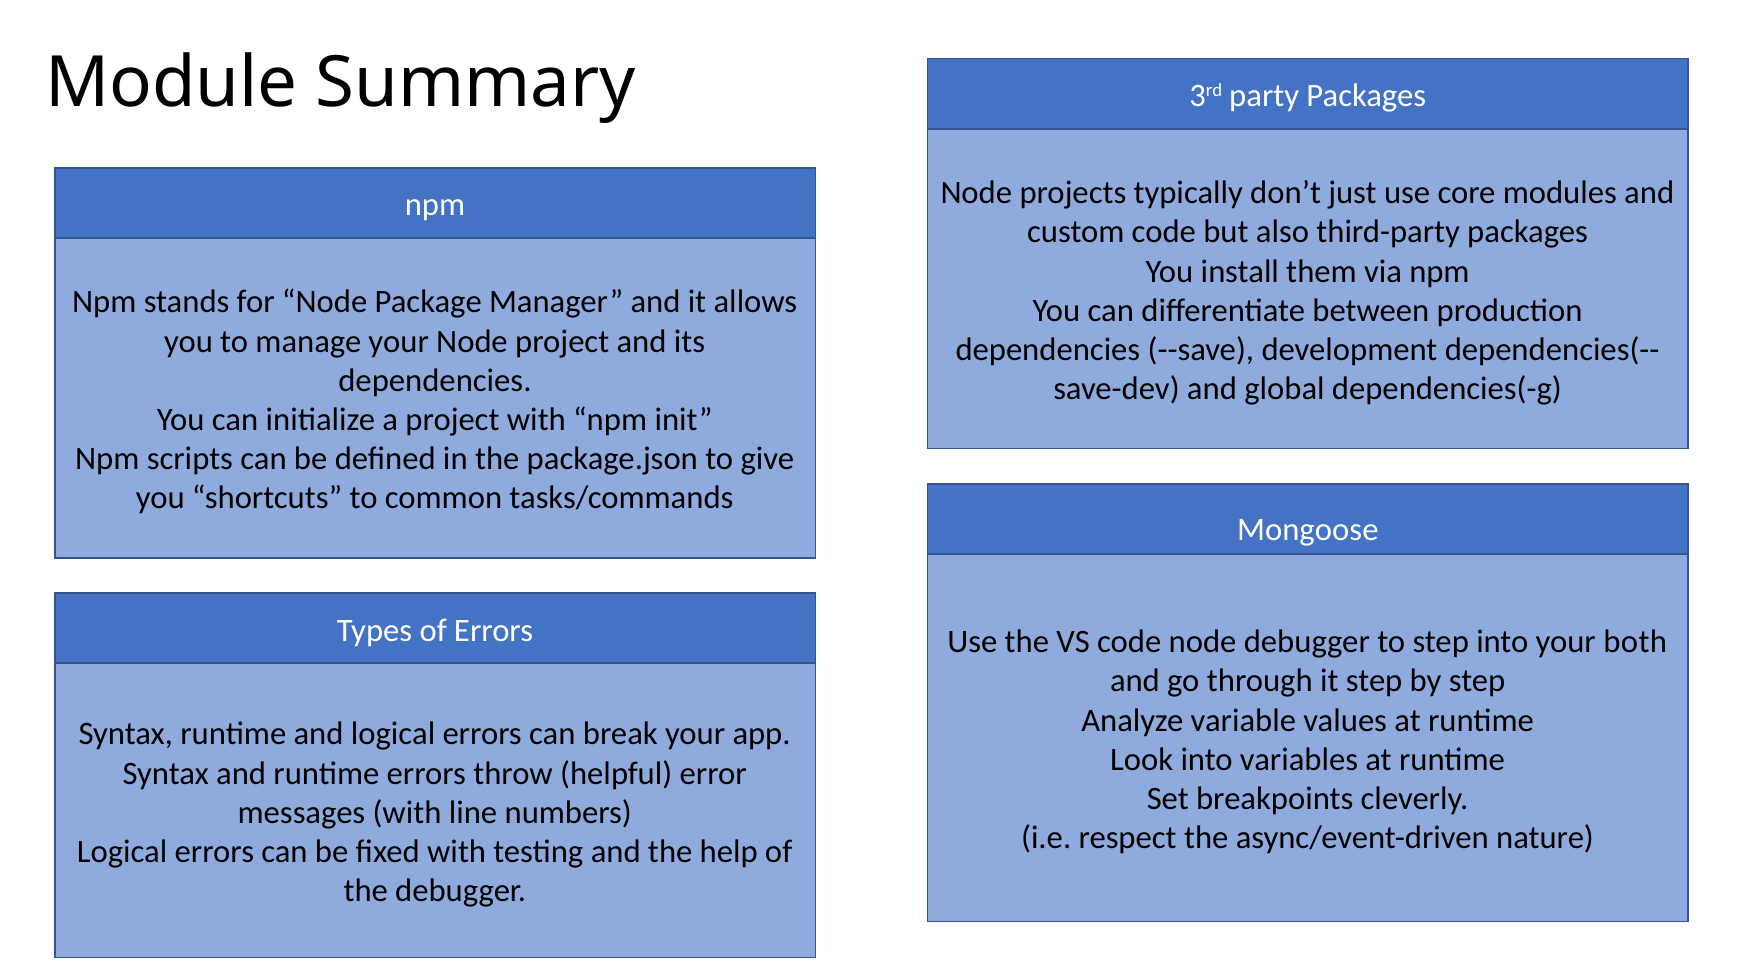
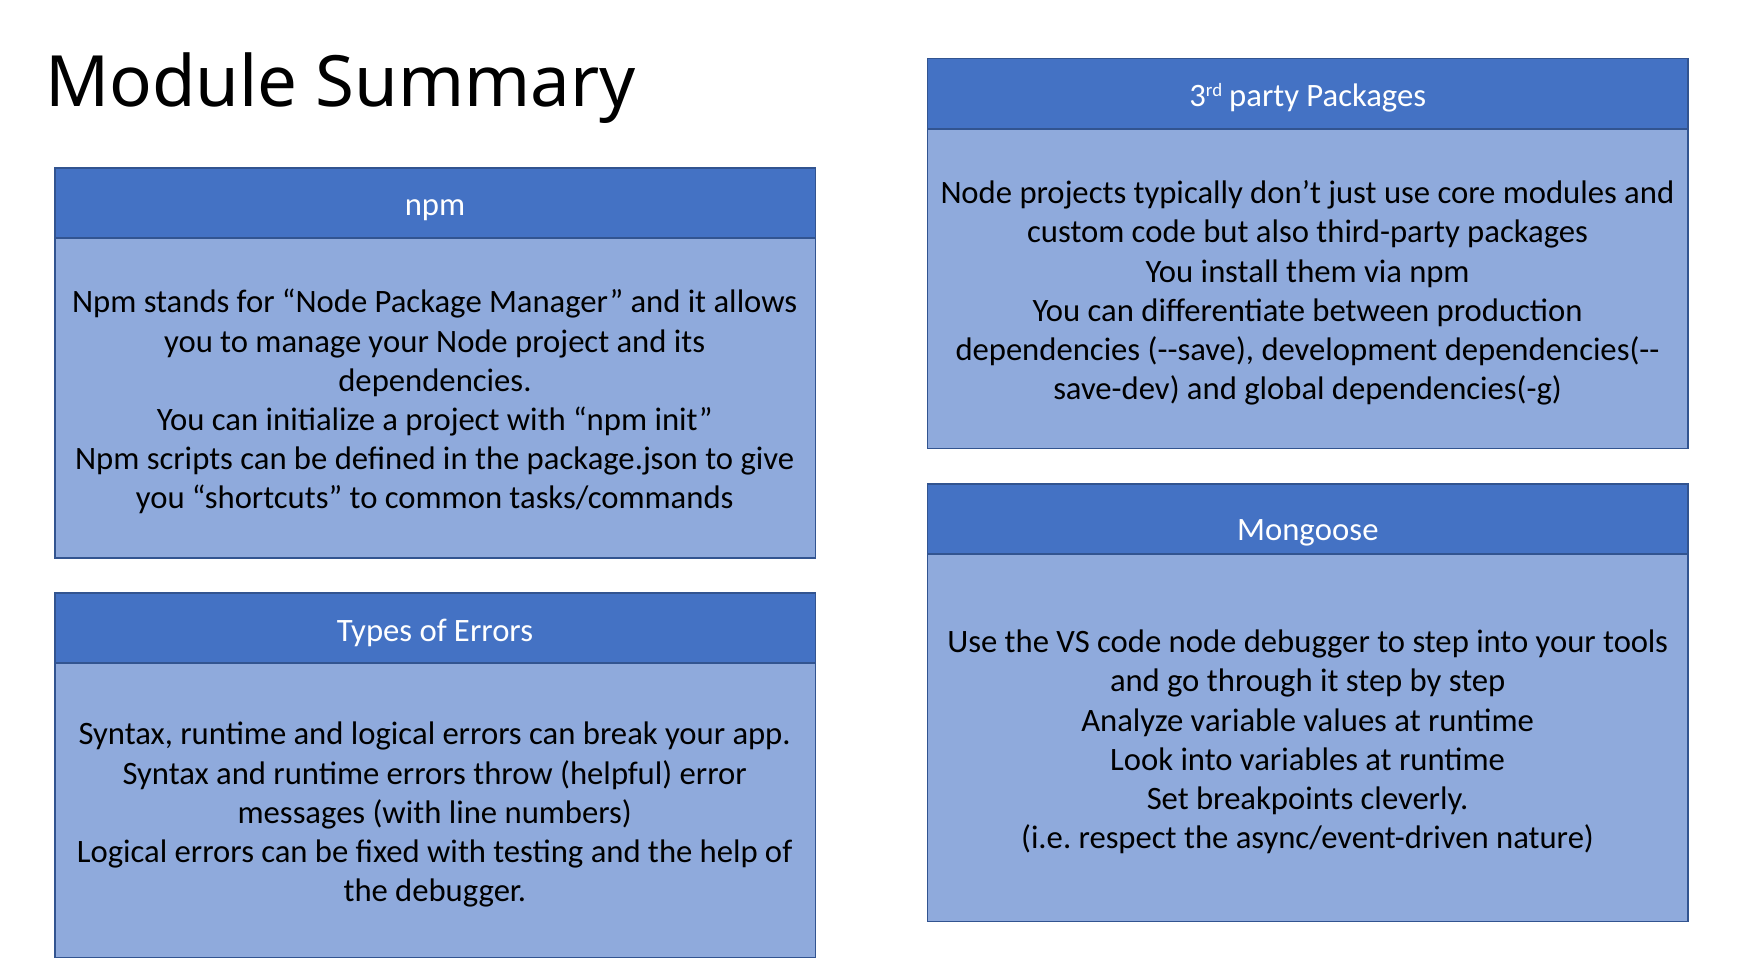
both: both -> tools
